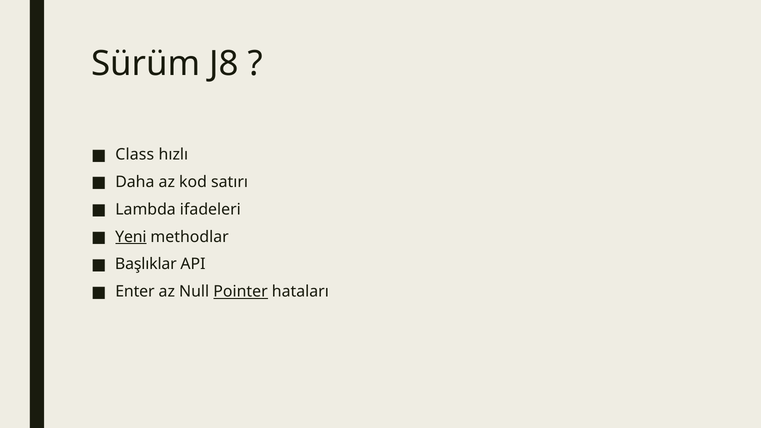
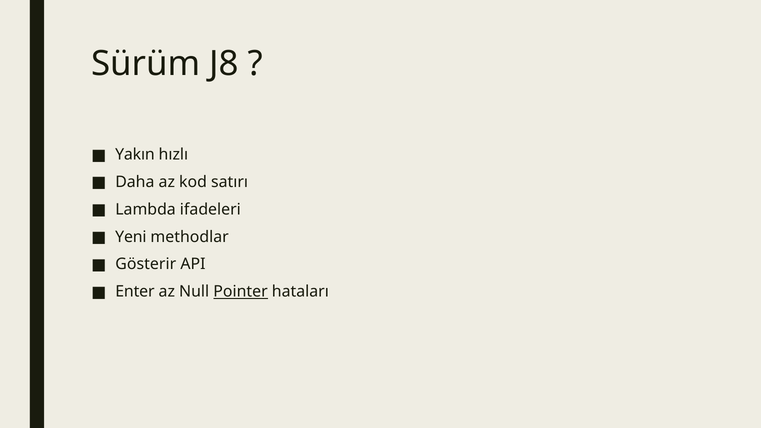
Class: Class -> Yakın
Yeni underline: present -> none
Başlıklar: Başlıklar -> Gösterir
